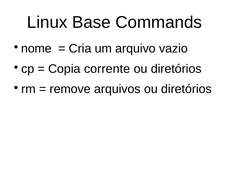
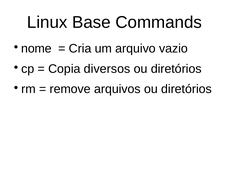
corrente: corrente -> diversos
